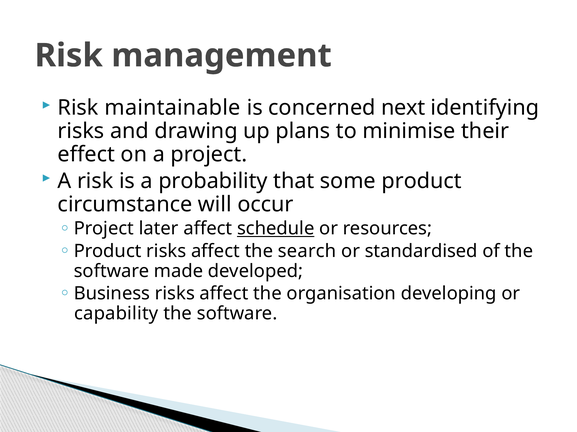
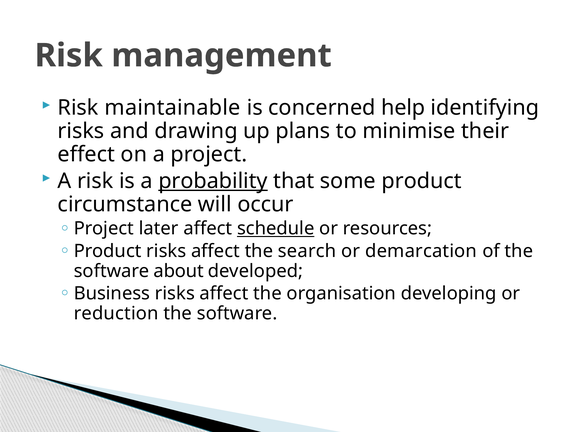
next: next -> help
probability underline: none -> present
standardised: standardised -> demarcation
made: made -> about
capability: capability -> reduction
